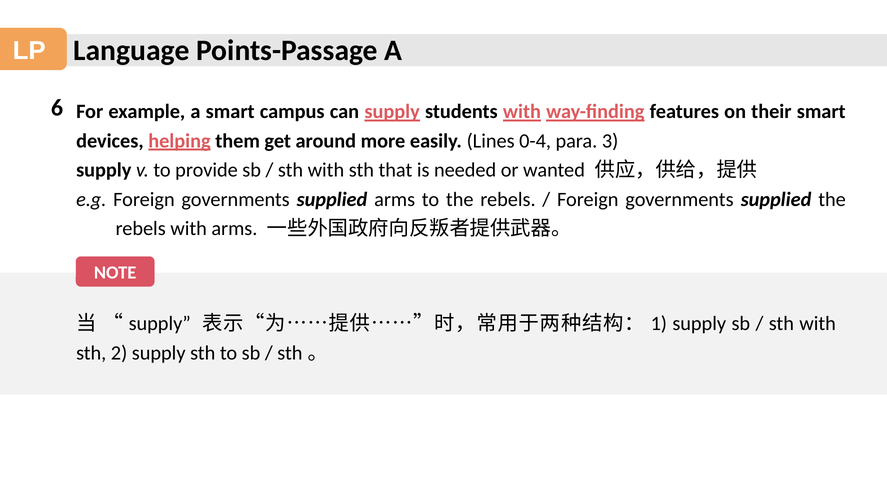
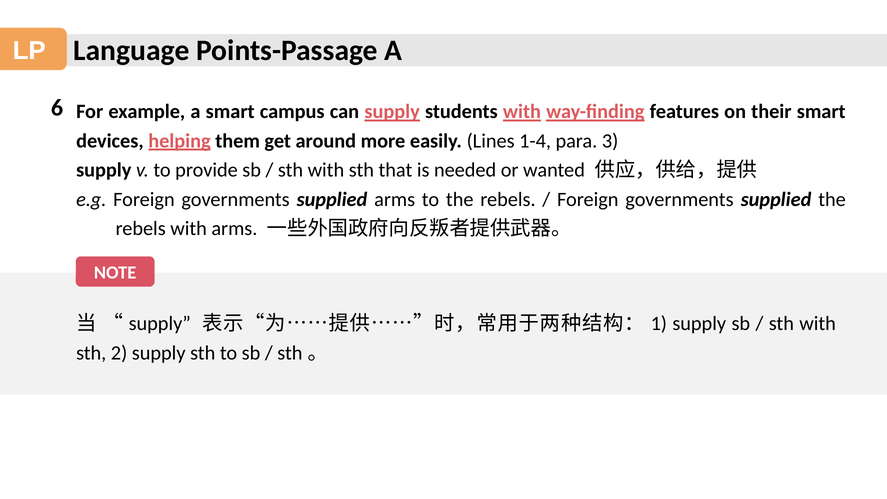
0-4: 0-4 -> 1-4
